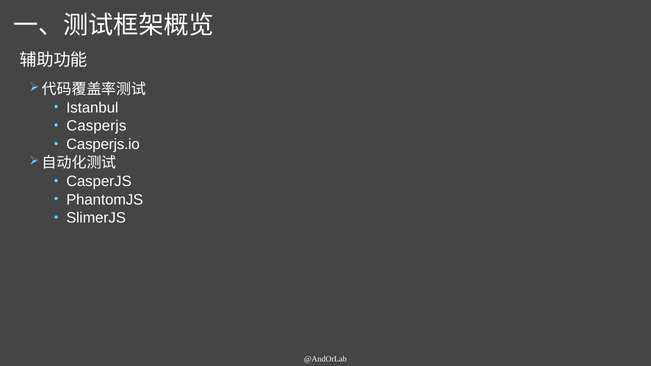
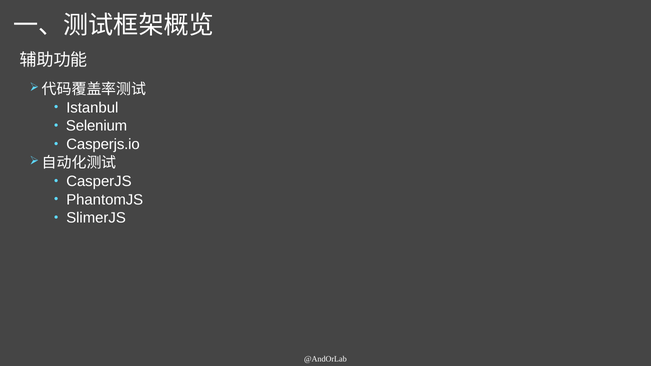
Casperjs at (96, 126): Casperjs -> Selenium
